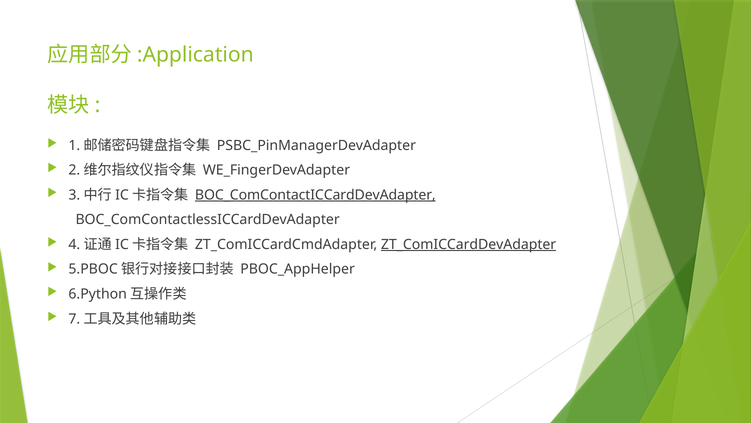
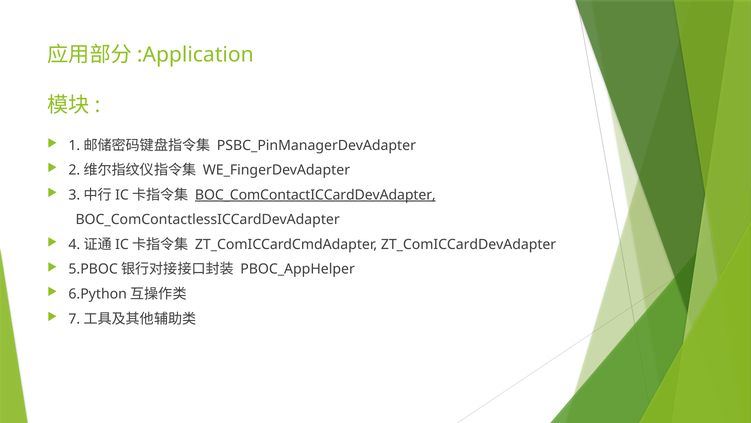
ZT_ComICCardDevAdapter underline: present -> none
